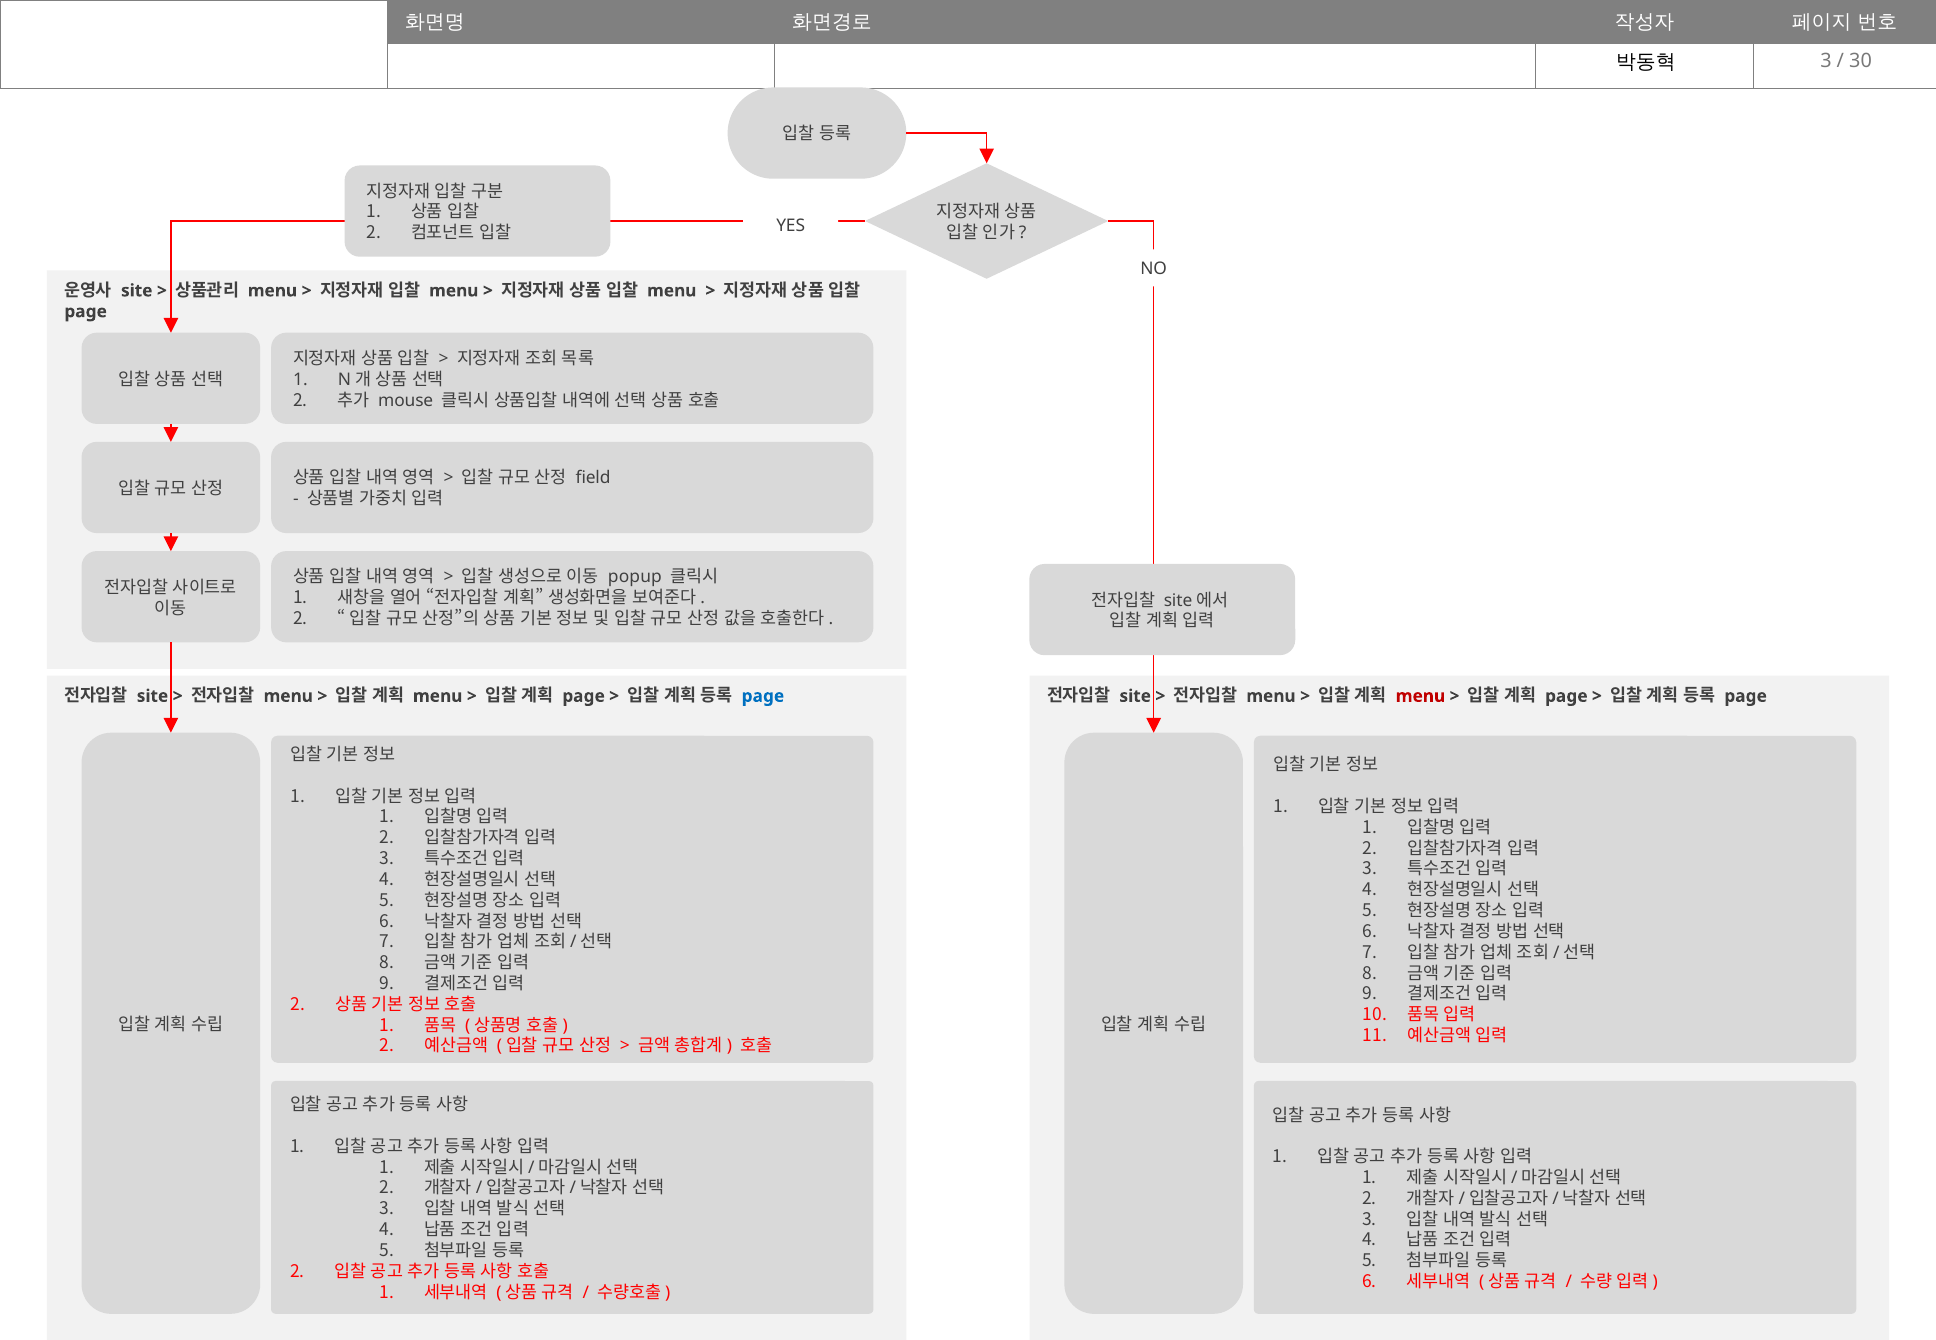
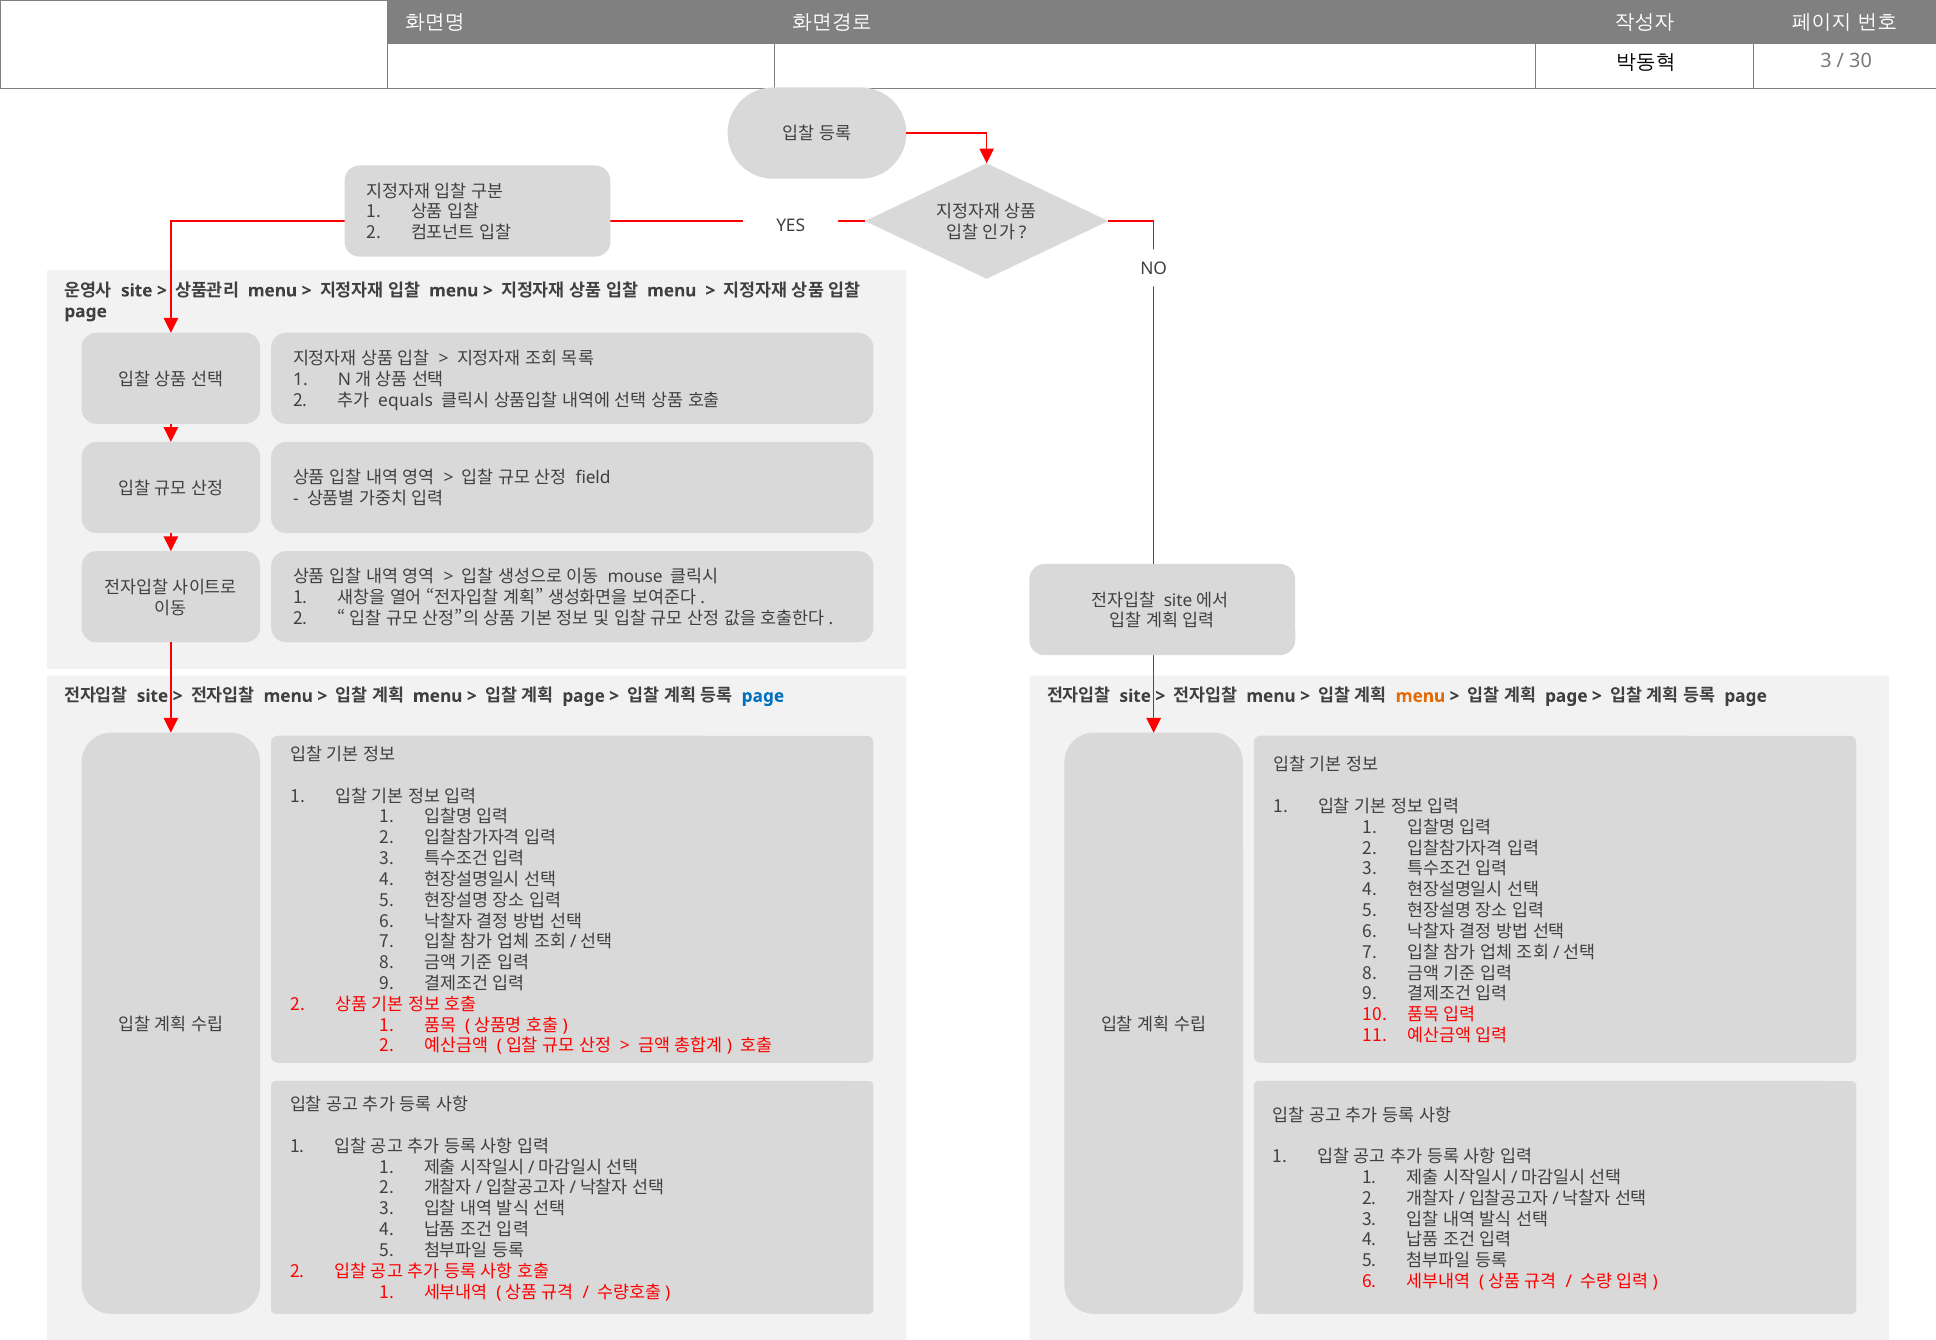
mouse: mouse -> equals
popup: popup -> mouse
menu at (1420, 696) colour: red -> orange
